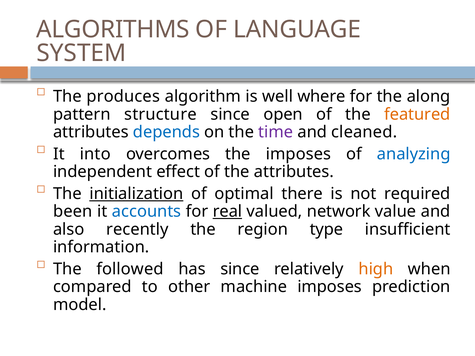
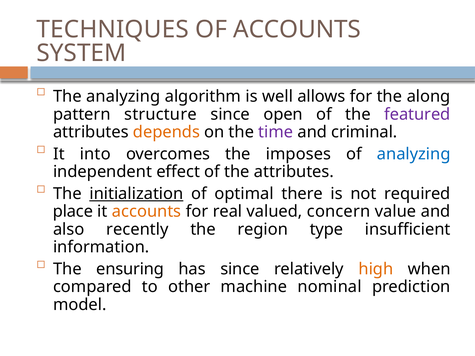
ALGORITHMS: ALGORITHMS -> TECHNIQUES
OF LANGUAGE: LANGUAGE -> ACCOUNTS
The produces: produces -> analyzing
where: where -> allows
featured colour: orange -> purple
depends colour: blue -> orange
cleaned: cleaned -> criminal
been: been -> place
accounts at (147, 212) colour: blue -> orange
real underline: present -> none
network: network -> concern
followed: followed -> ensuring
machine imposes: imposes -> nominal
